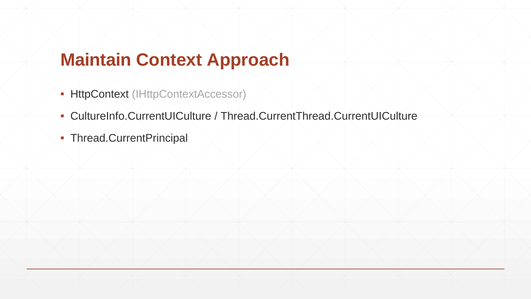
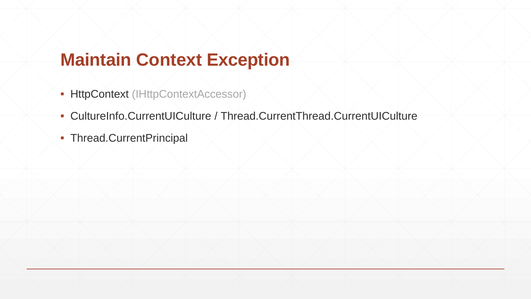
Approach: Approach -> Exception
